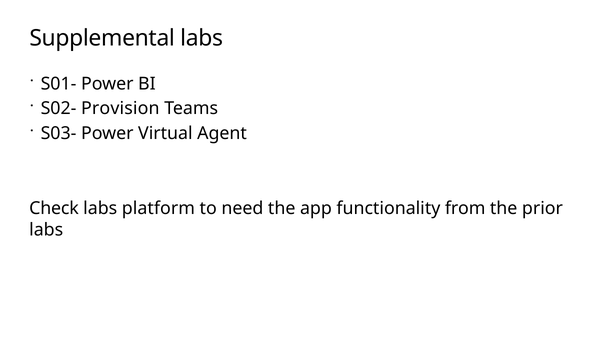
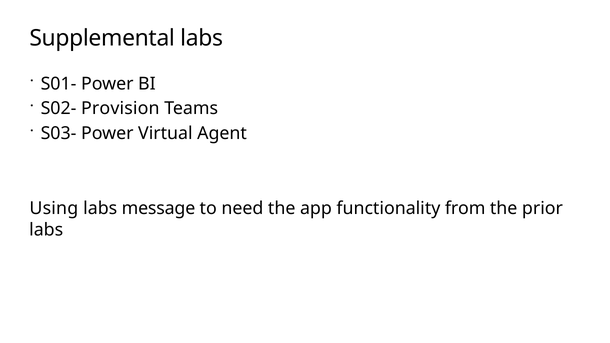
Check: Check -> Using
platform: platform -> message
